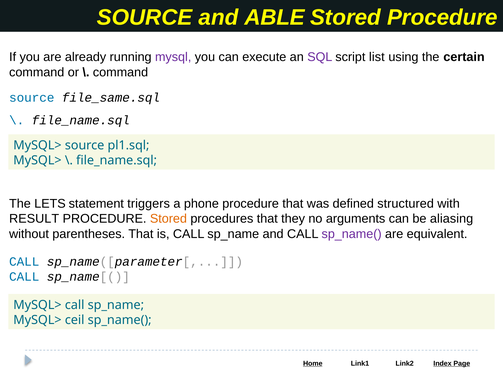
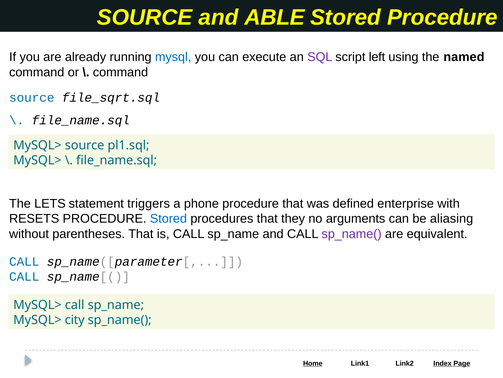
mysql colour: purple -> blue
list: list -> left
certain: certain -> named
file_same.sql: file_same.sql -> file_sqrt.sql
structured: structured -> enterprise
RESULT: RESULT -> RESETS
Stored at (168, 218) colour: orange -> blue
ceil: ceil -> city
